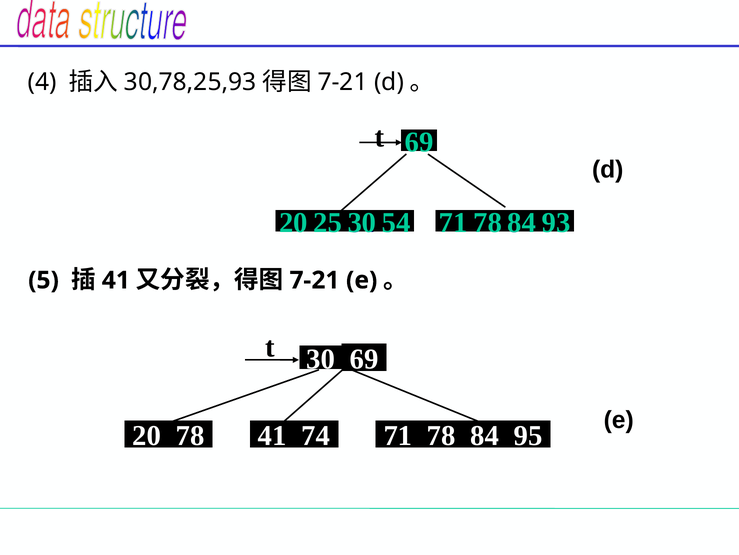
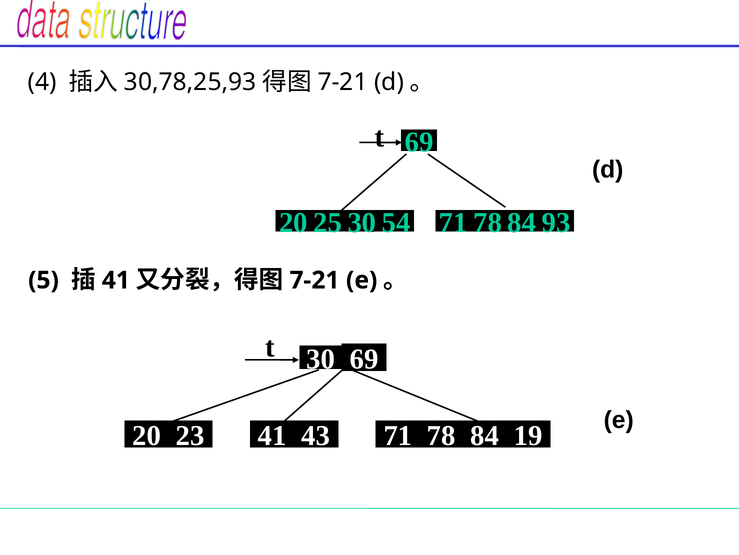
20 78: 78 -> 23
74: 74 -> 43
95: 95 -> 19
